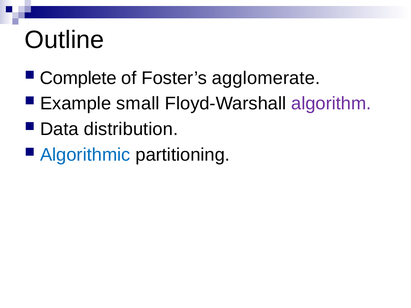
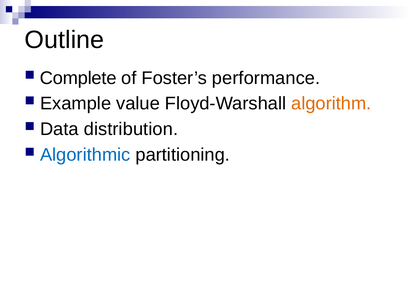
agglomerate: agglomerate -> performance
small: small -> value
algorithm colour: purple -> orange
